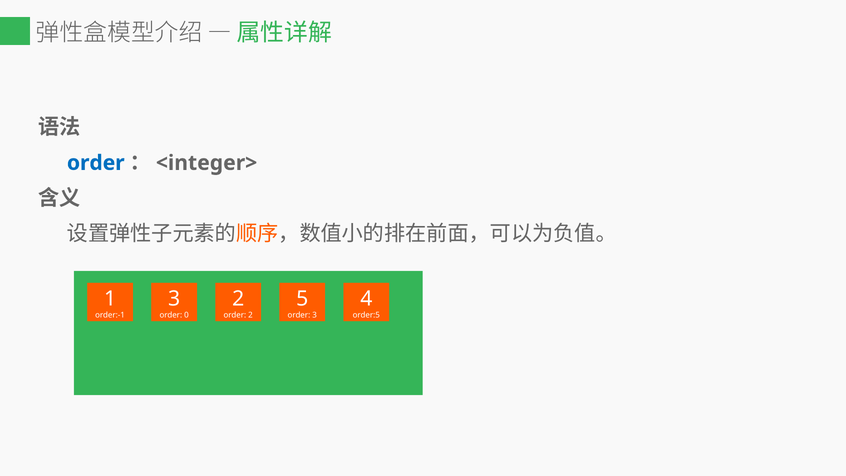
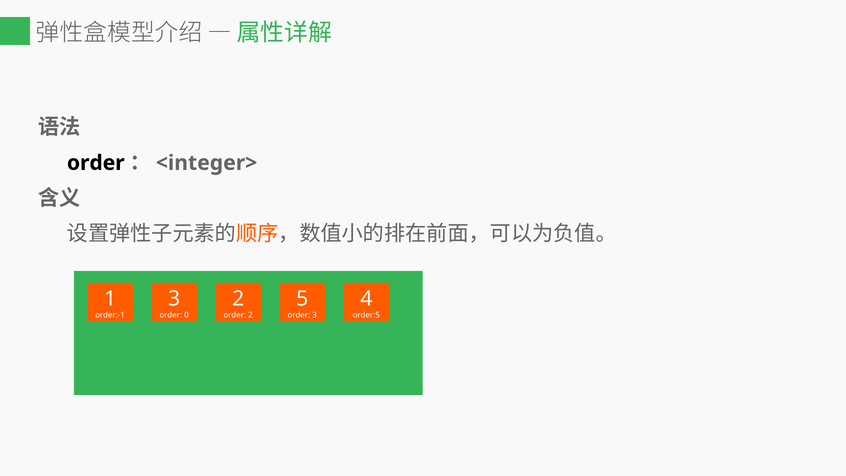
order at (96, 163) colour: blue -> black
